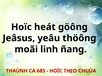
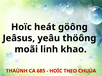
ñang: ñang -> khao
